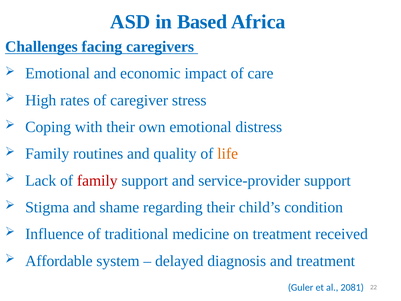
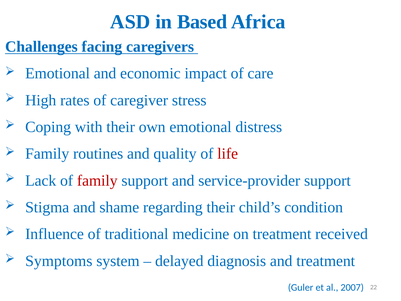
life colour: orange -> red
Affordable: Affordable -> Symptoms
2081: 2081 -> 2007
